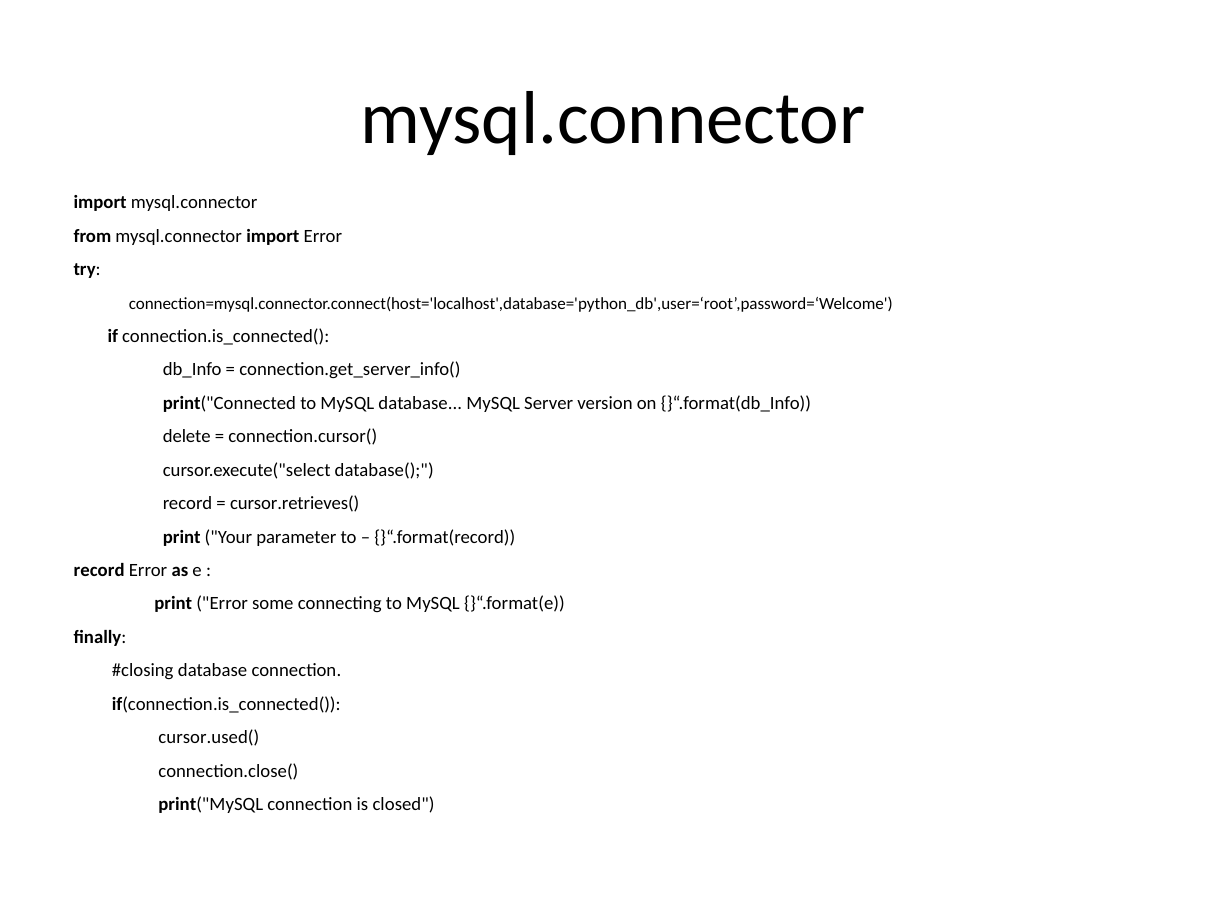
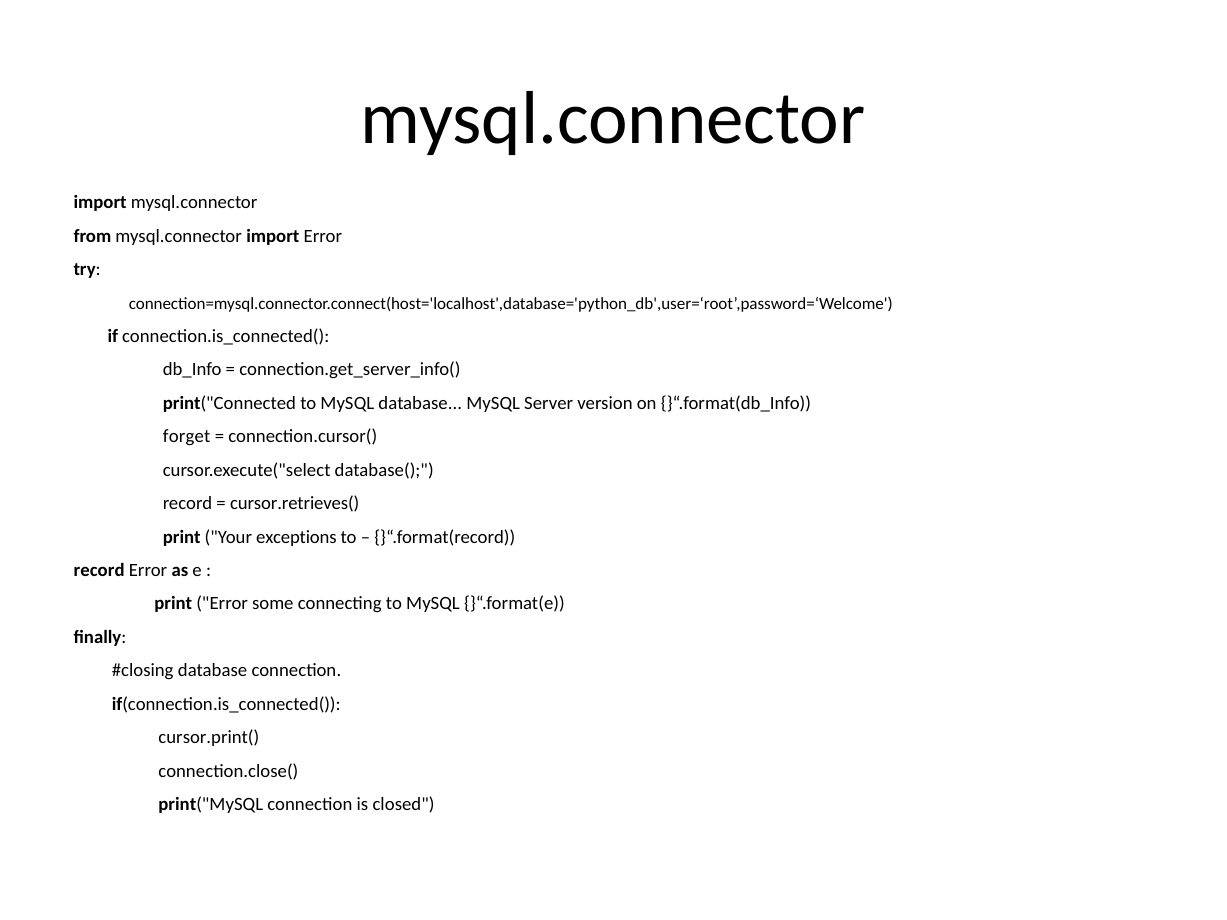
delete: delete -> forget
parameter: parameter -> exceptions
cursor.used(: cursor.used( -> cursor.print(
